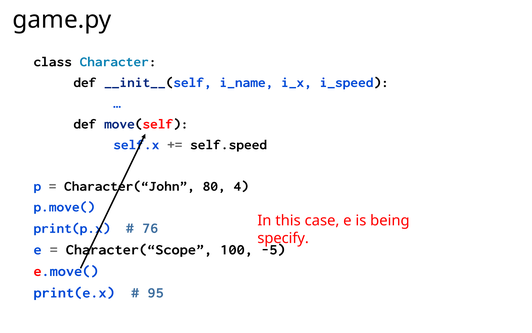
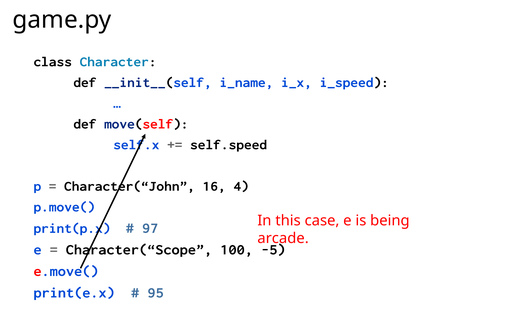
80: 80 -> 16
76: 76 -> 97
specify: specify -> arcade
